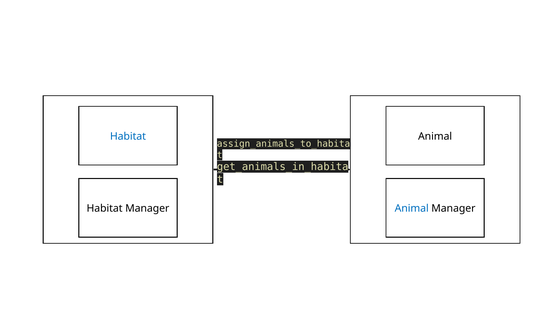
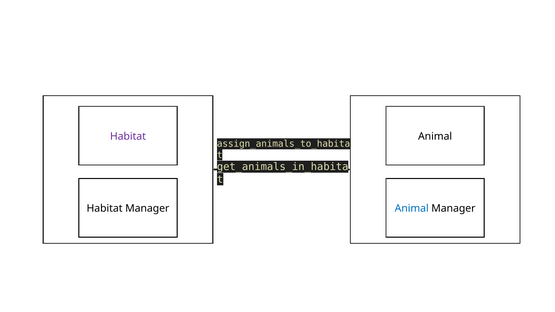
Habitat at (128, 136) colour: blue -> purple
